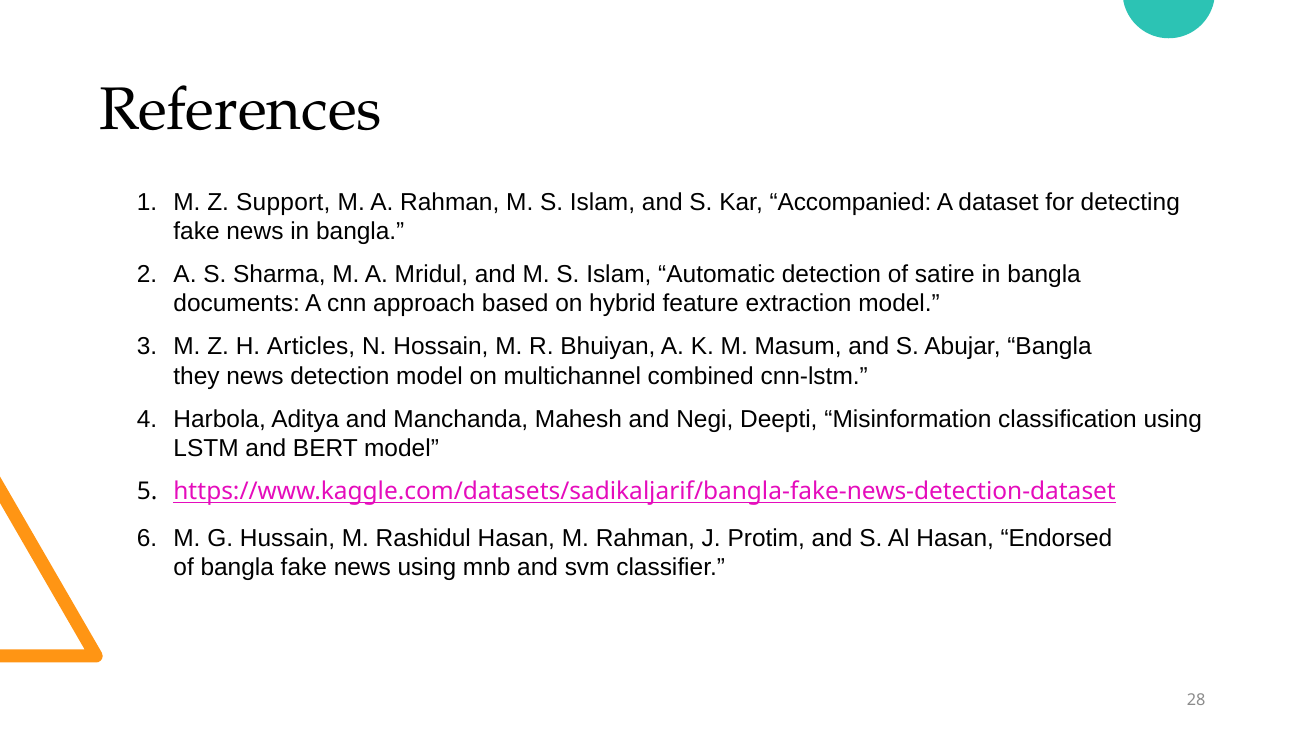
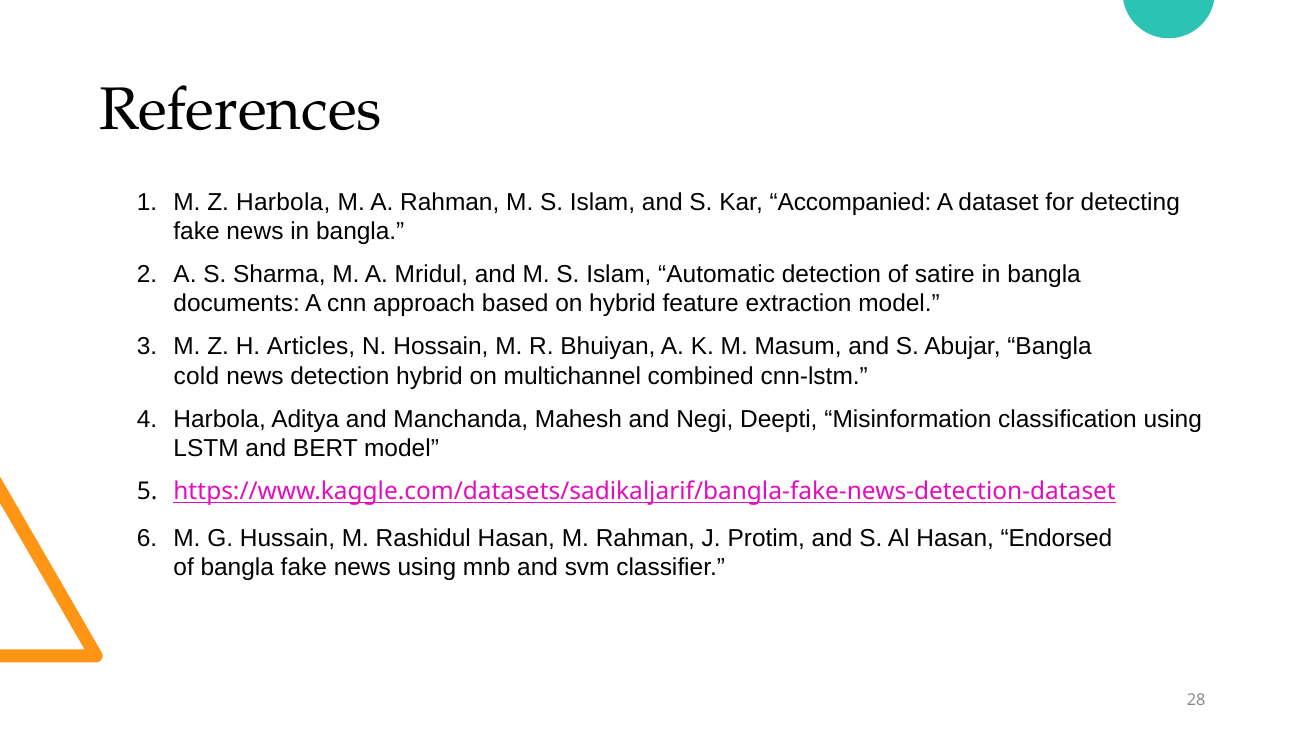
Z Support: Support -> Harbola
they: they -> cold
detection model: model -> hybrid
